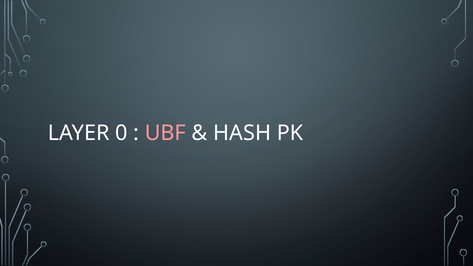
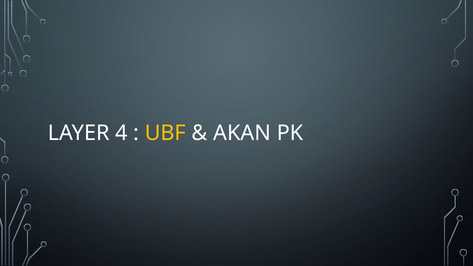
0: 0 -> 4
UBF colour: pink -> yellow
HASH: HASH -> AKAN
